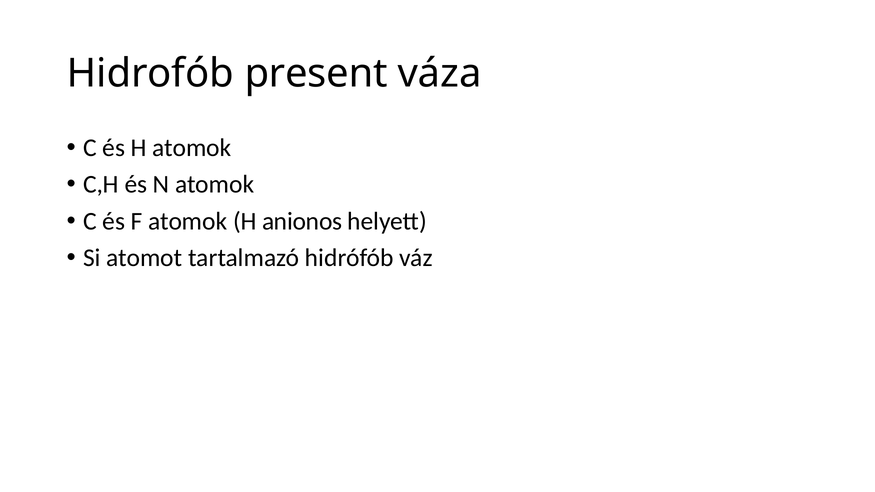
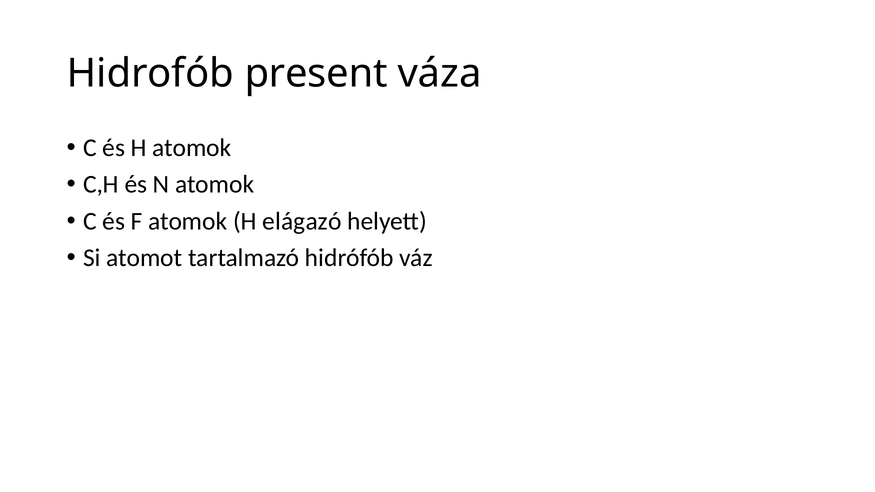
anionos: anionos -> elágazó
